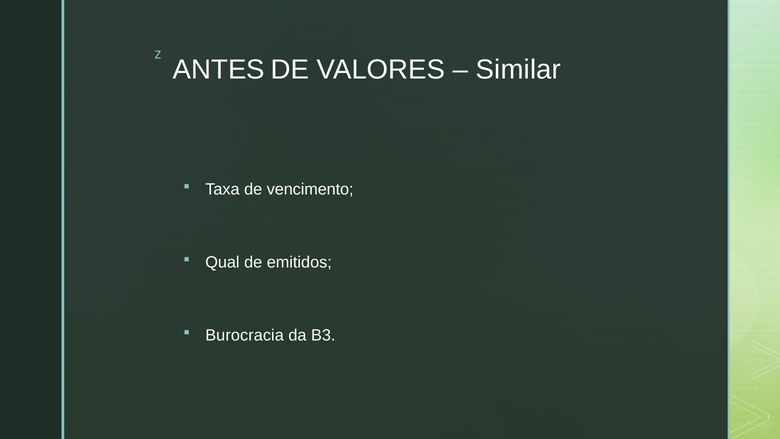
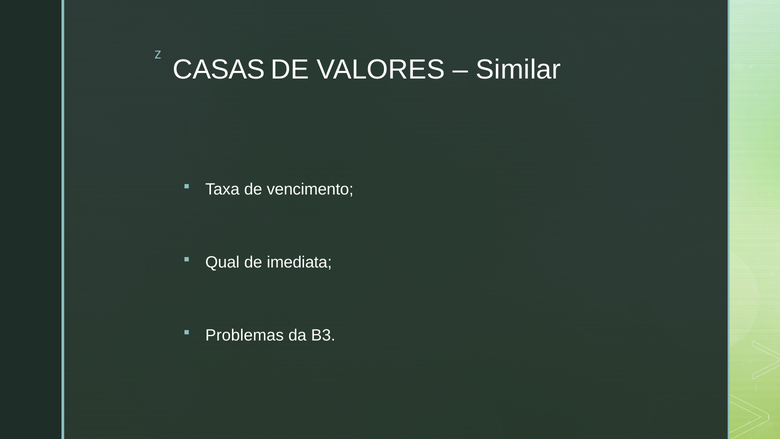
ANTES: ANTES -> CASAS
emitidos: emitidos -> imediata
Burocracia: Burocracia -> Problemas
